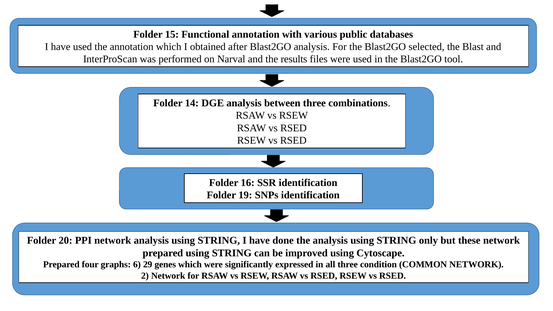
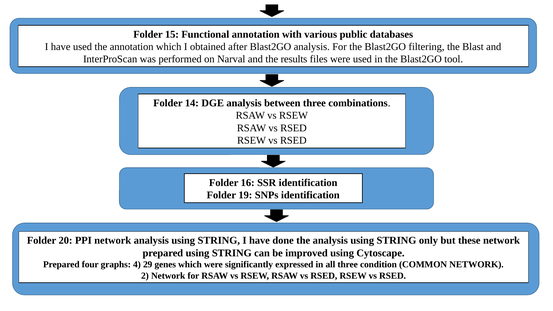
selected: selected -> filtering
6: 6 -> 4
